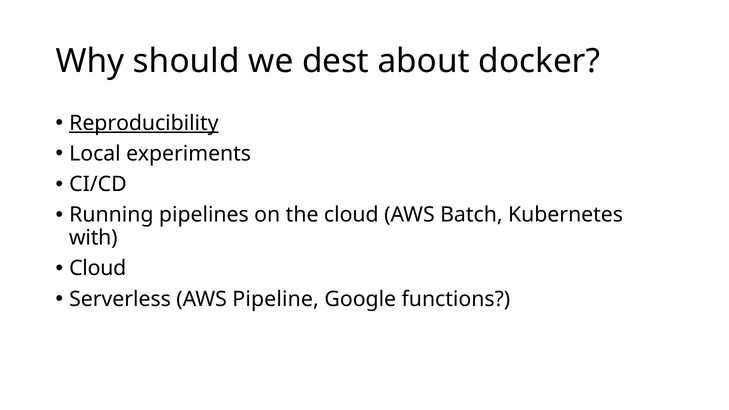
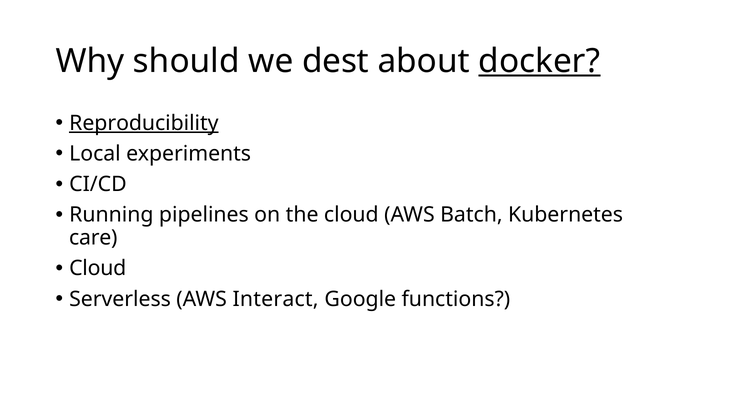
docker underline: none -> present
with: with -> care
Pipeline: Pipeline -> Interact
